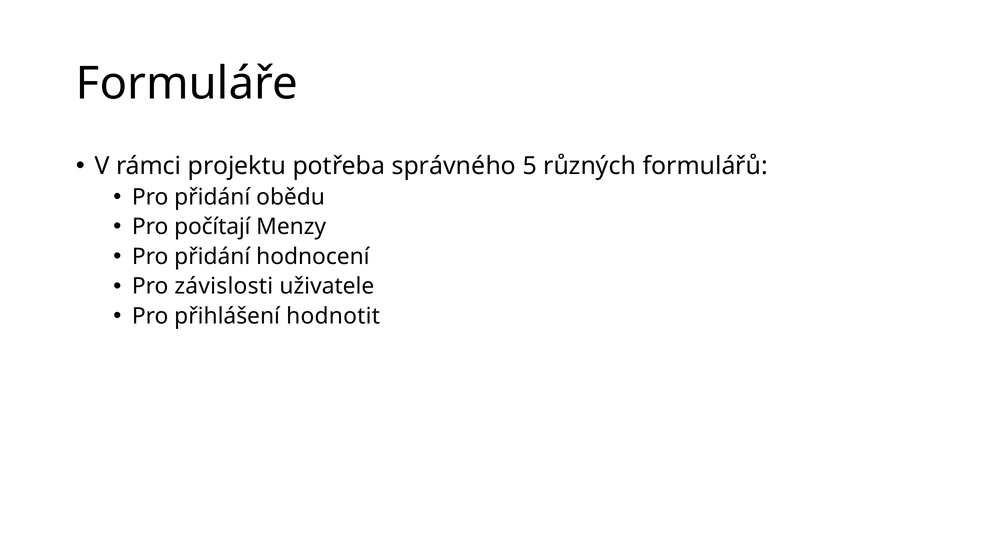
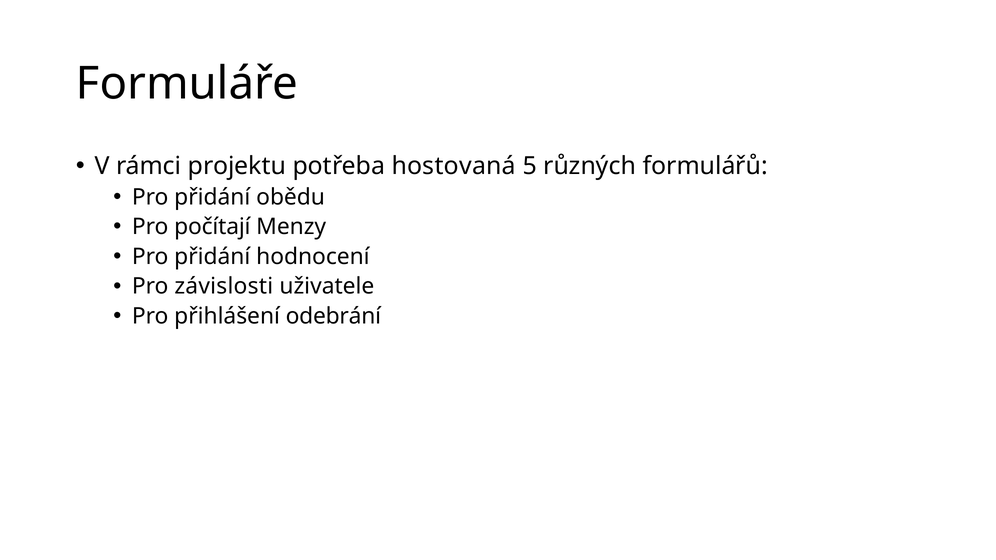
správného: správného -> hostovaná
hodnotit: hodnotit -> odebrání
